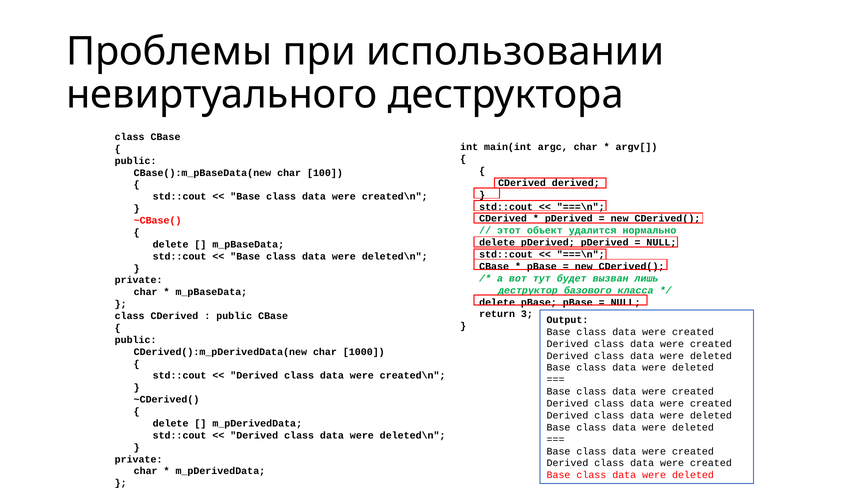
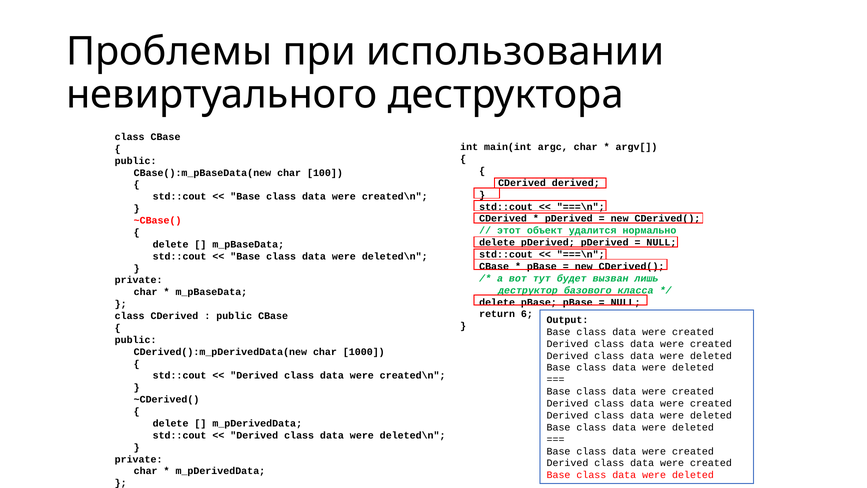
3: 3 -> 6
